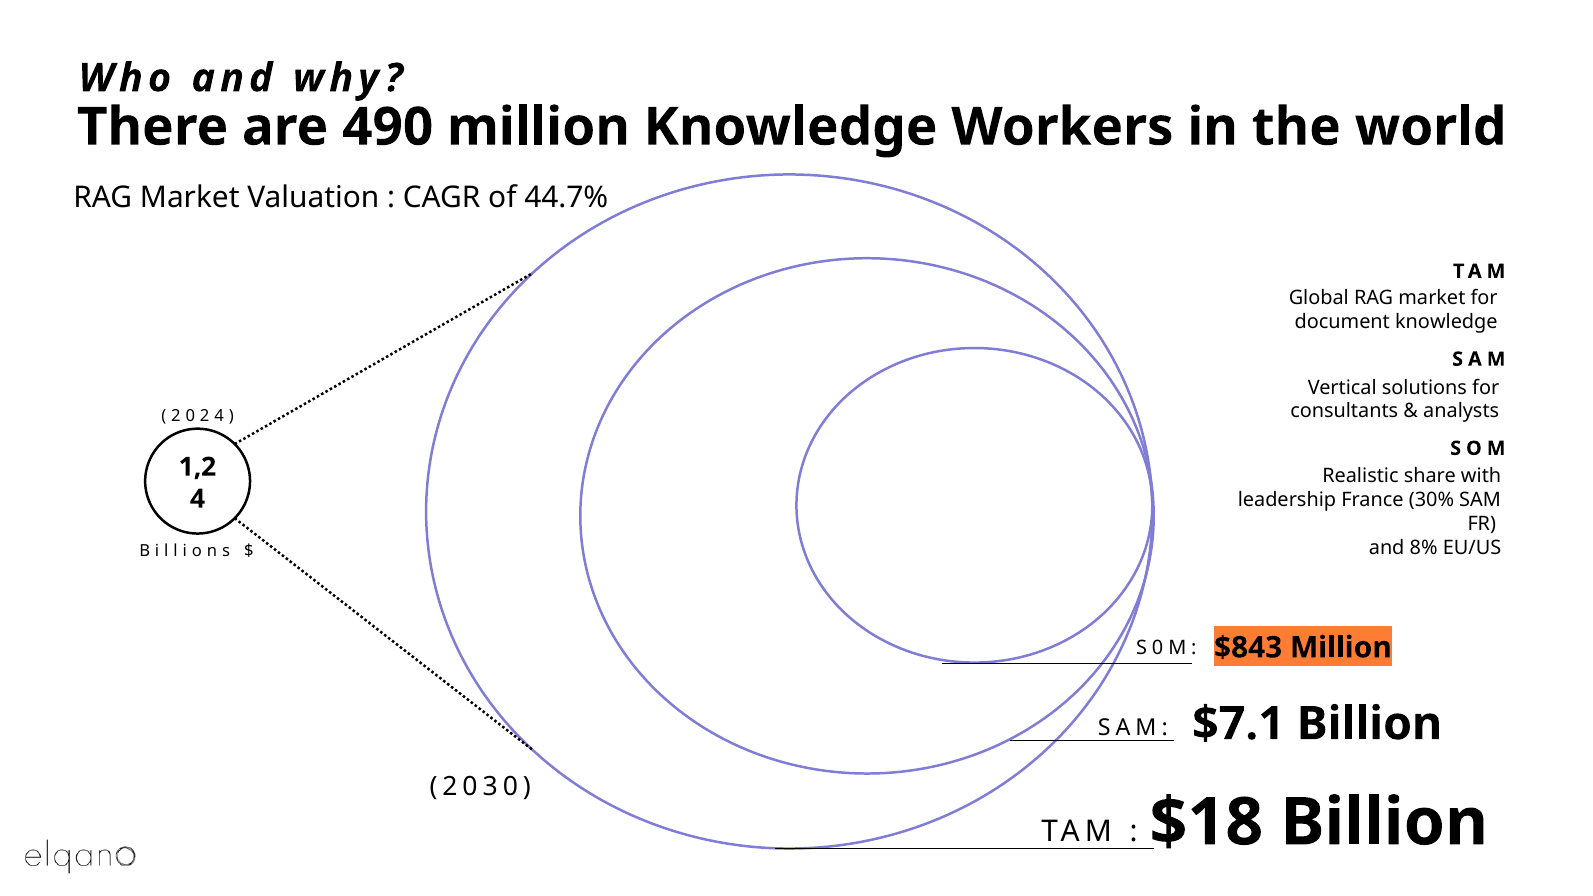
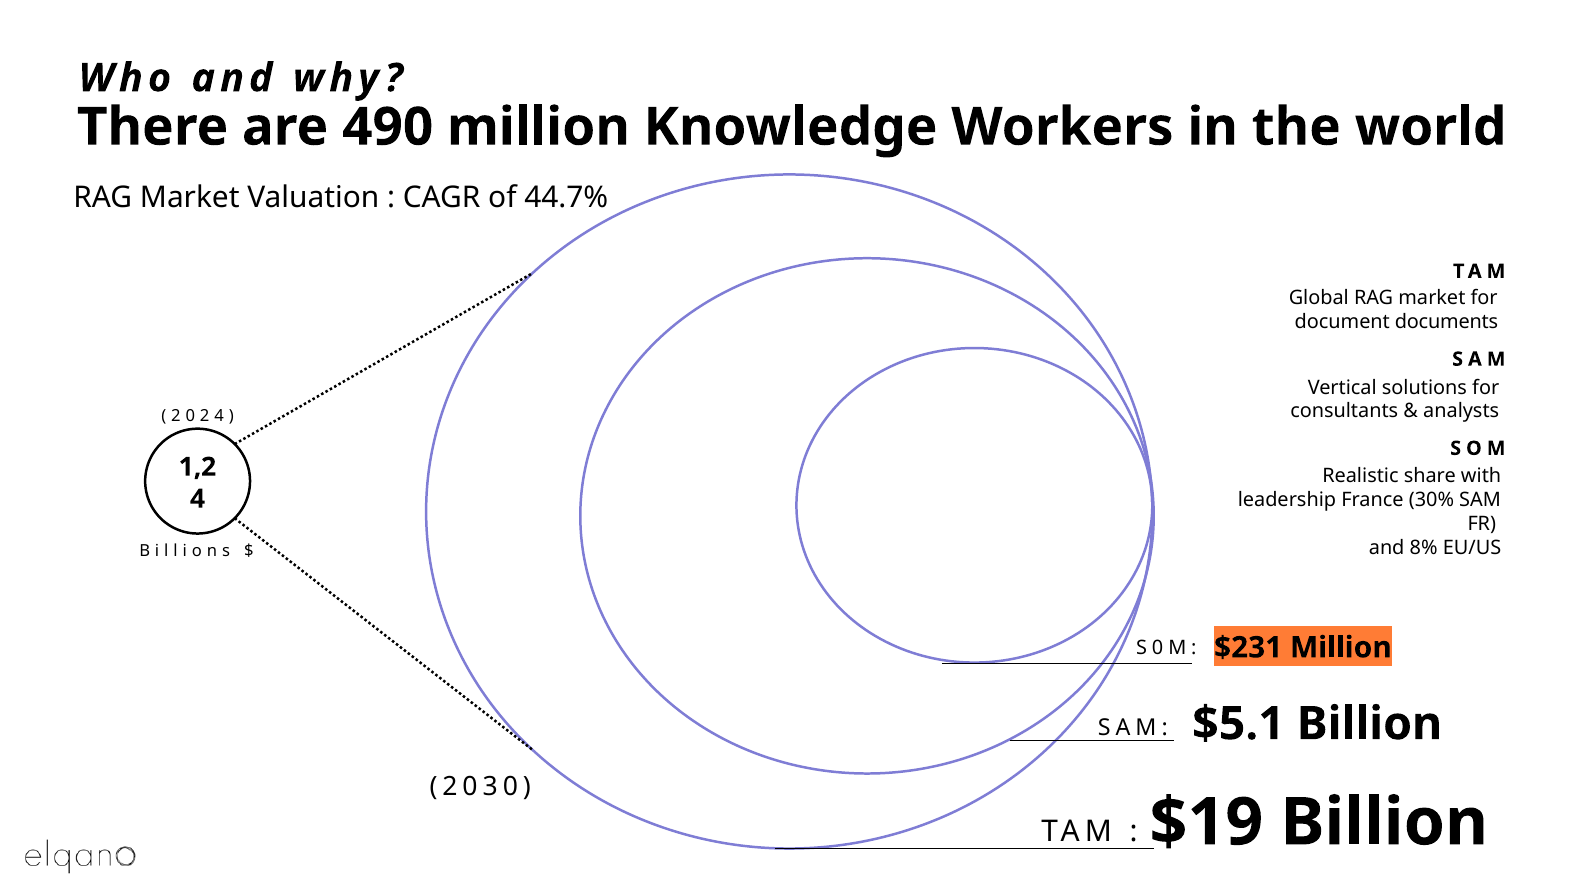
document knowledge: knowledge -> documents
$843: $843 -> $231
$7.1: $7.1 -> $5.1
$18: $18 -> $19
